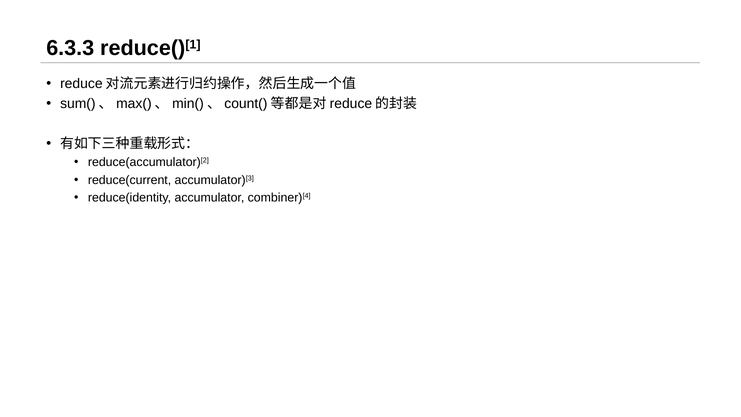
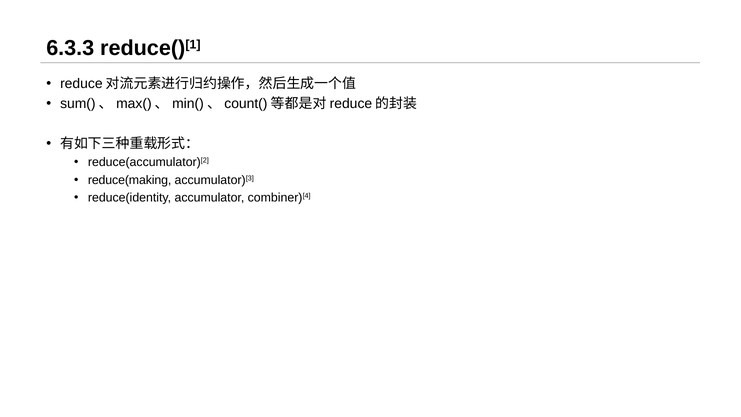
reduce(current: reduce(current -> reduce(making
